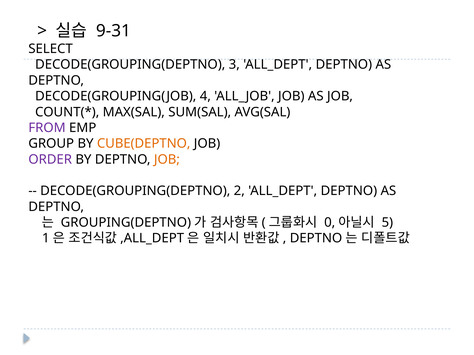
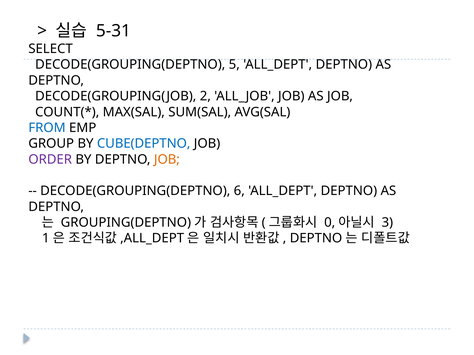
9-31: 9-31 -> 5-31
3: 3 -> 5
4: 4 -> 2
FROM colour: purple -> blue
CUBE(DEPTNO colour: orange -> blue
2: 2 -> 6
5: 5 -> 3
